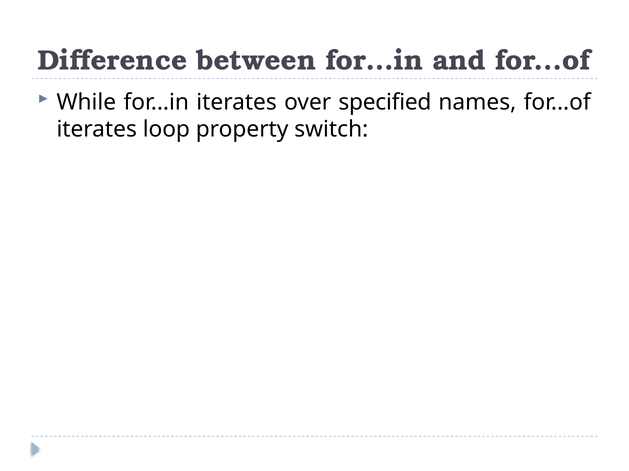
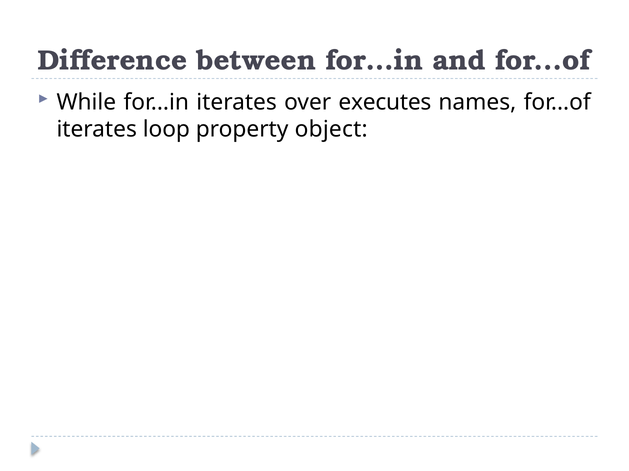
specified: specified -> executes
switch: switch -> object
